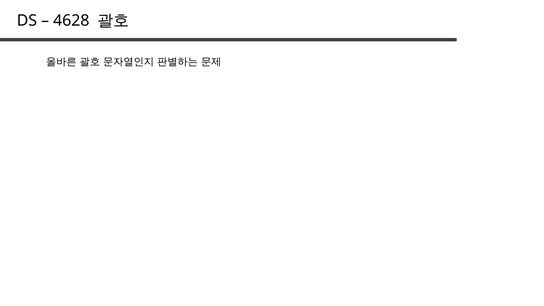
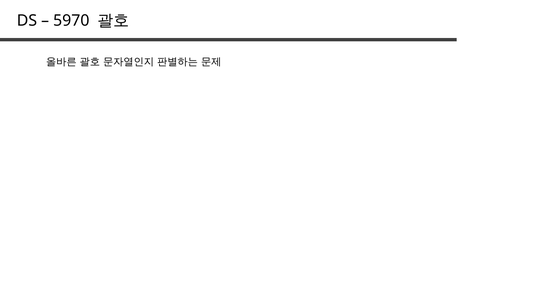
4628: 4628 -> 5970
